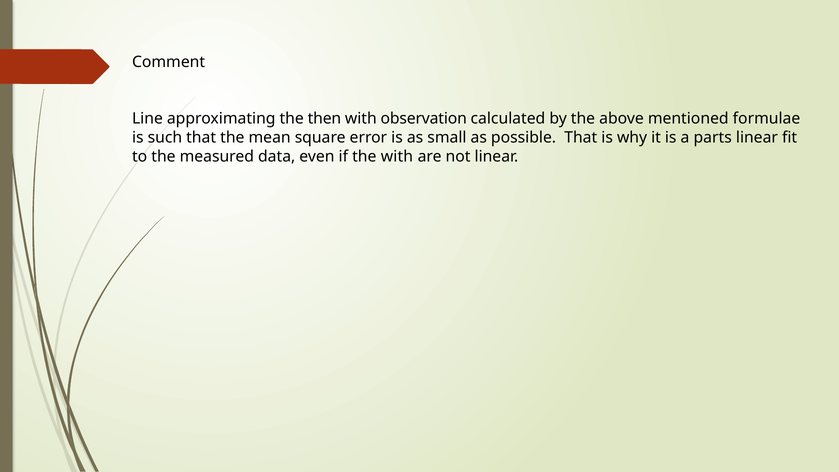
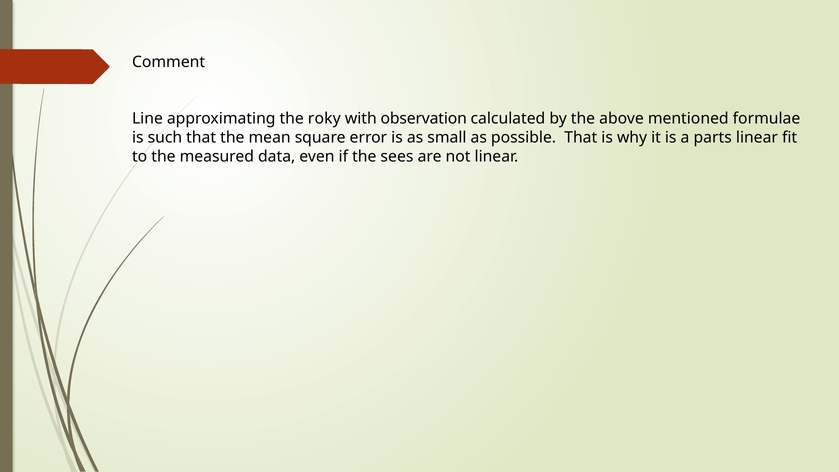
then: then -> roky
the with: with -> sees
